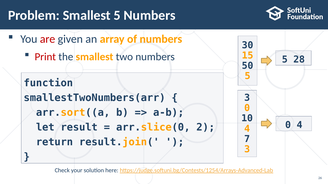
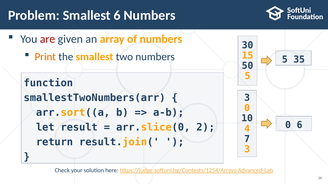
Smallest 5: 5 -> 6
Print colour: red -> orange
28: 28 -> 35
0 4: 4 -> 6
